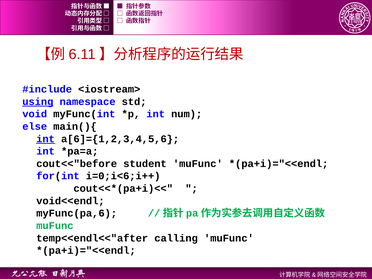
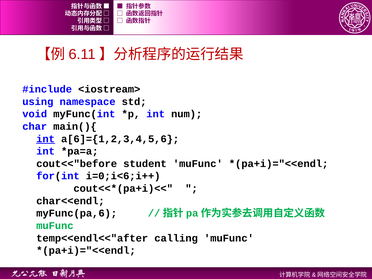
using underline: present -> none
else: else -> char
void<<endl: void<<endl -> char<<endl
